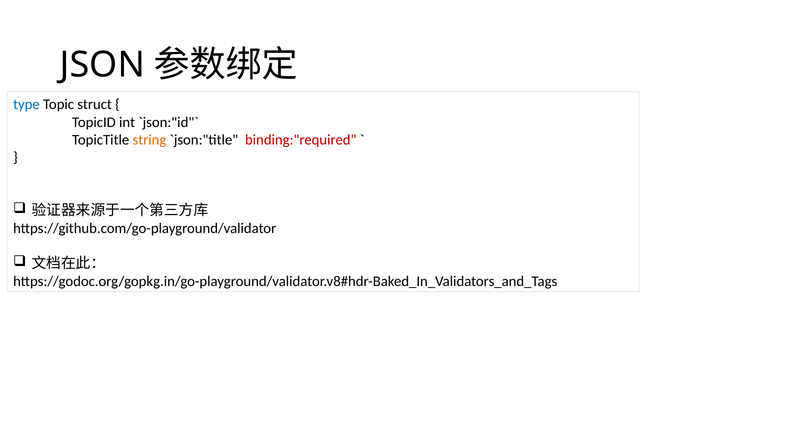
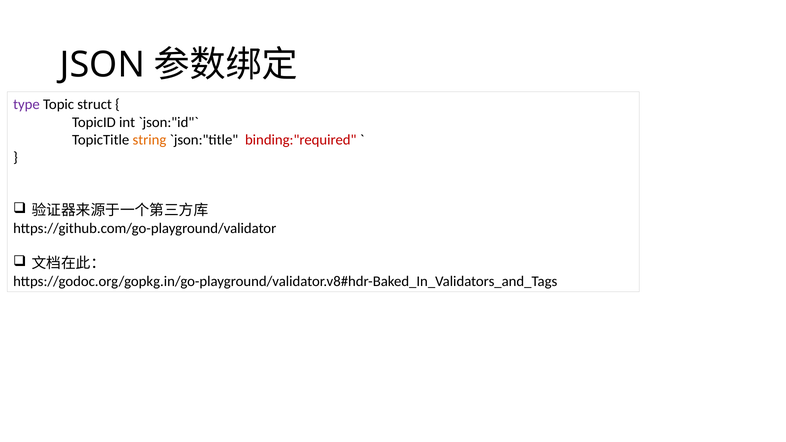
type colour: blue -> purple
